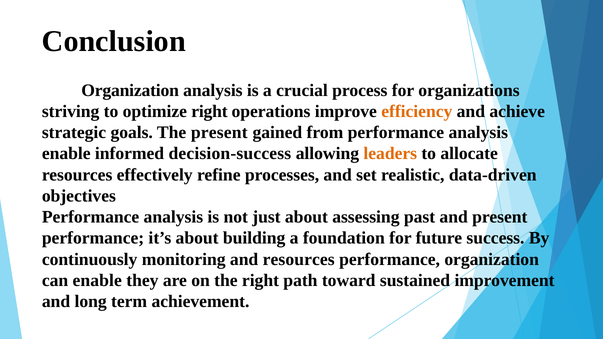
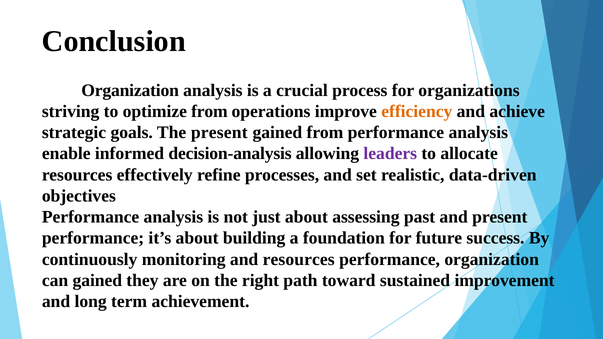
optimize right: right -> from
decision-success: decision-success -> decision-analysis
leaders colour: orange -> purple
can enable: enable -> gained
